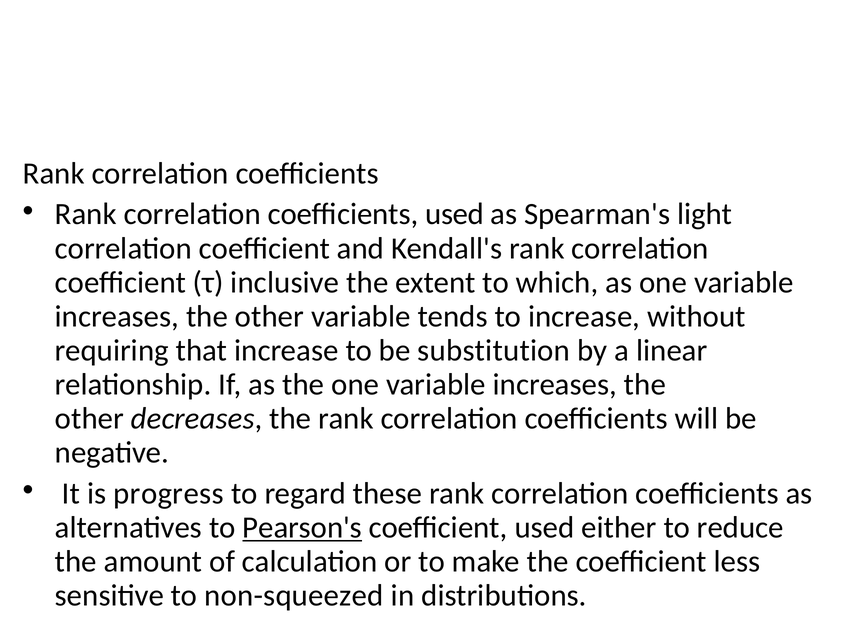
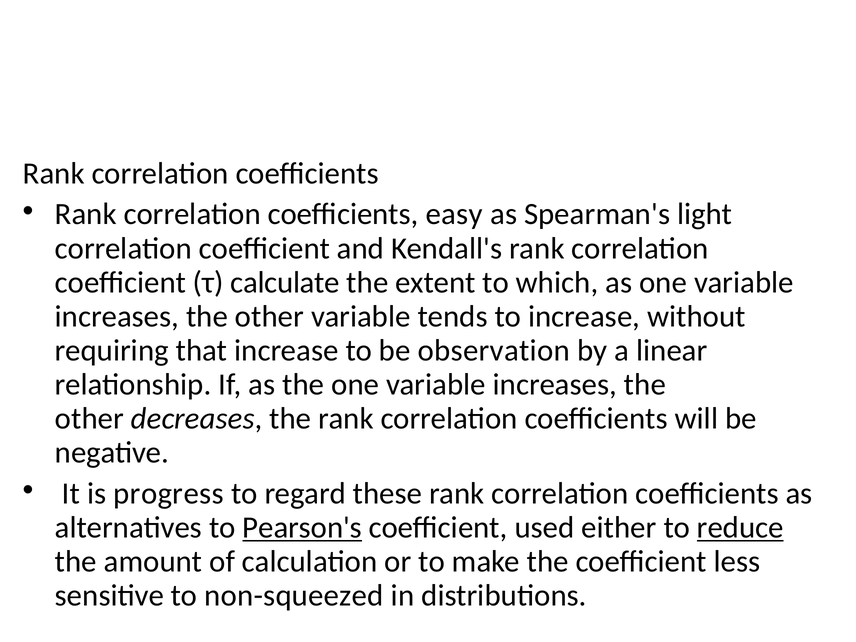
coefficients used: used -> easy
inclusive: inclusive -> calculate
substitution: substitution -> observation
reduce underline: none -> present
